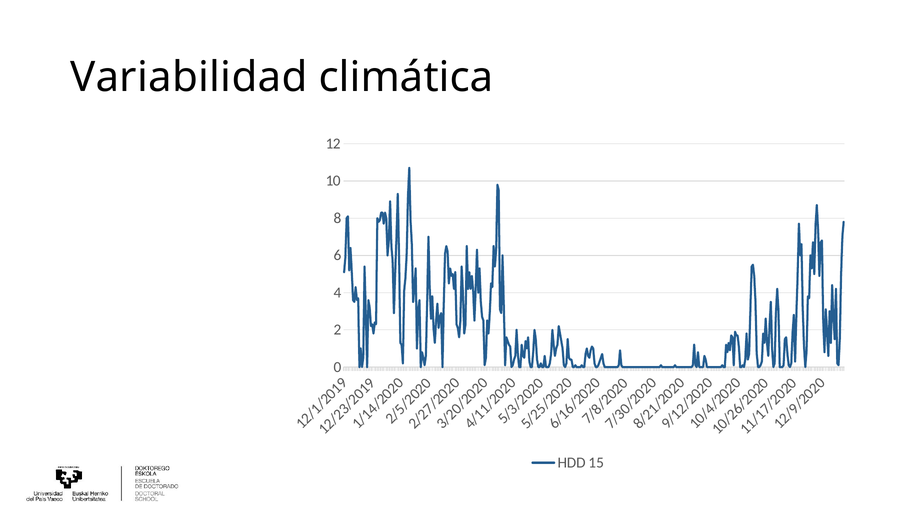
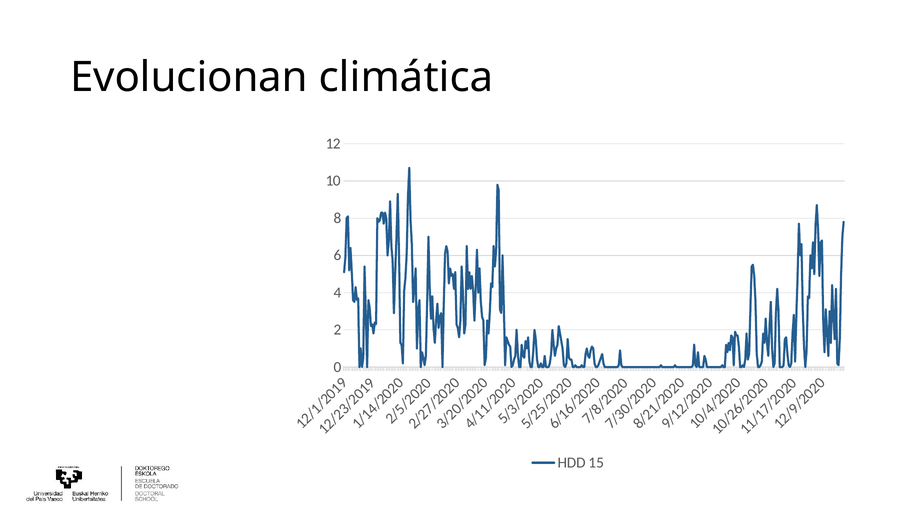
Variabilidad: Variabilidad -> Evolucionan
